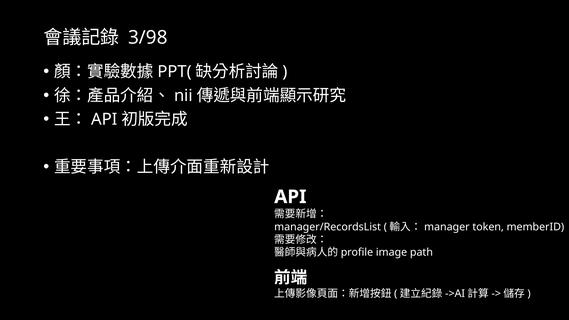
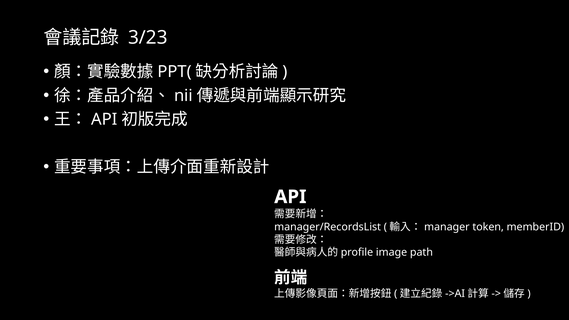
3/98: 3/98 -> 3/23
